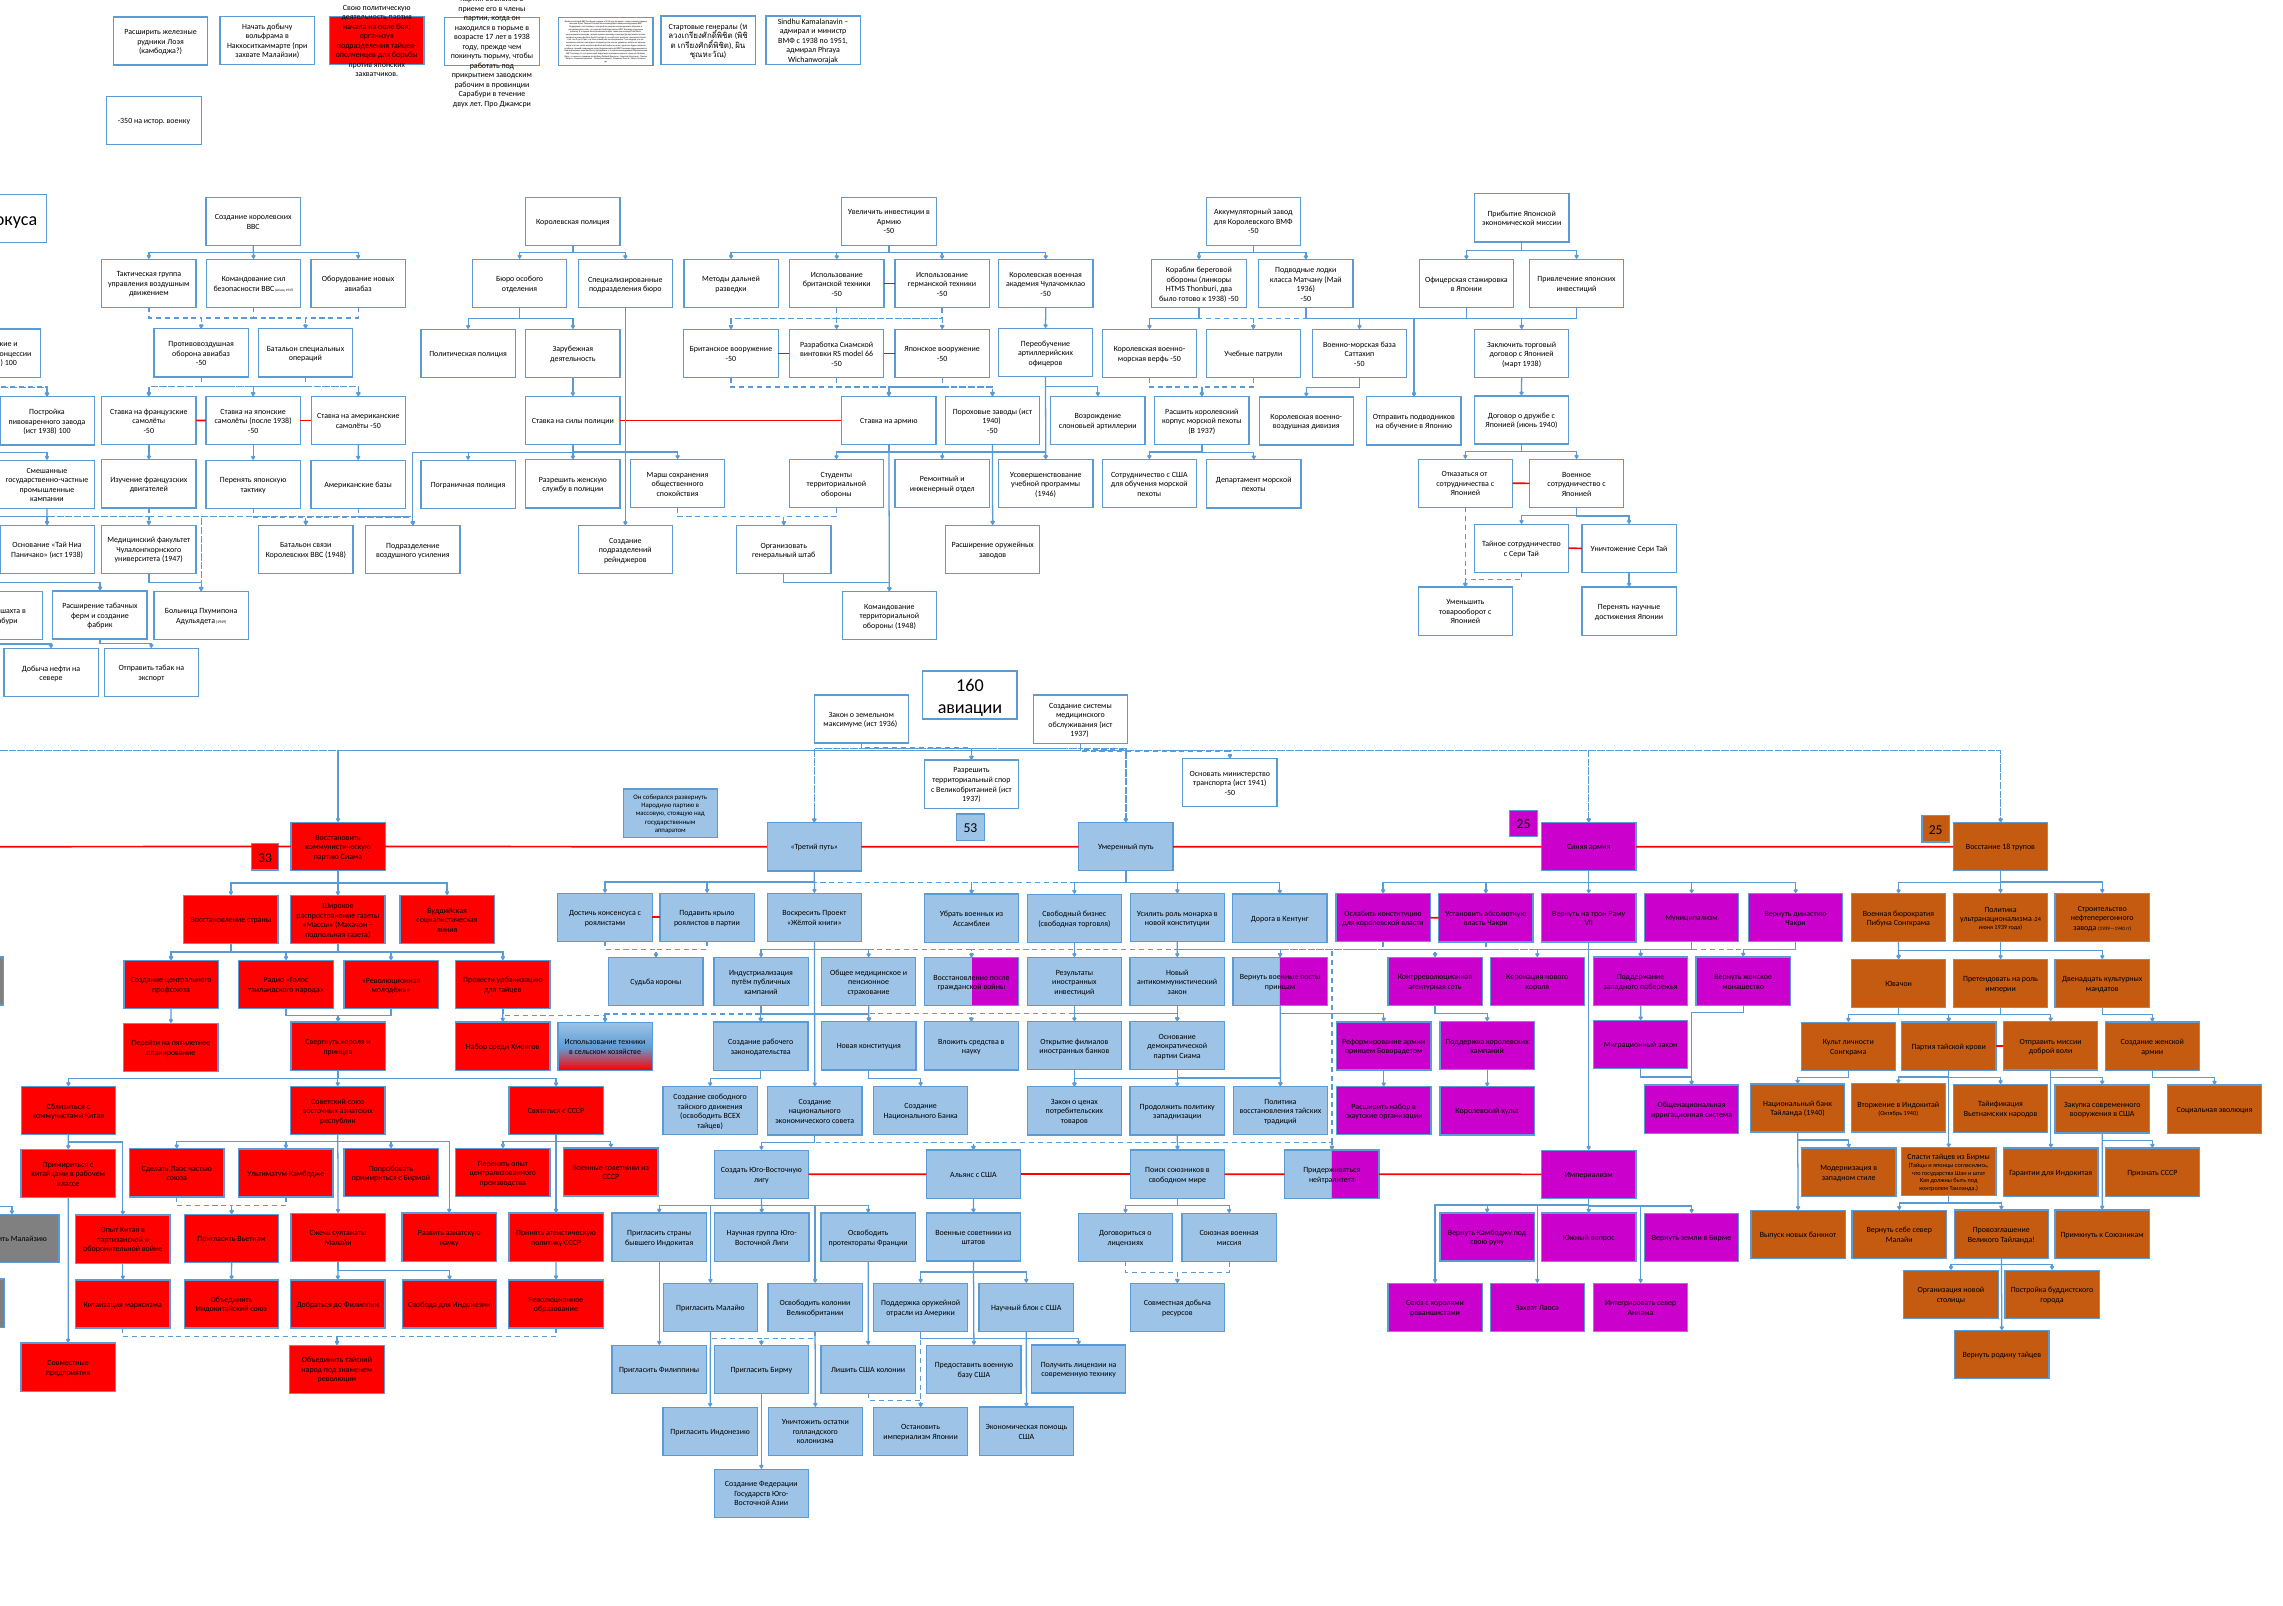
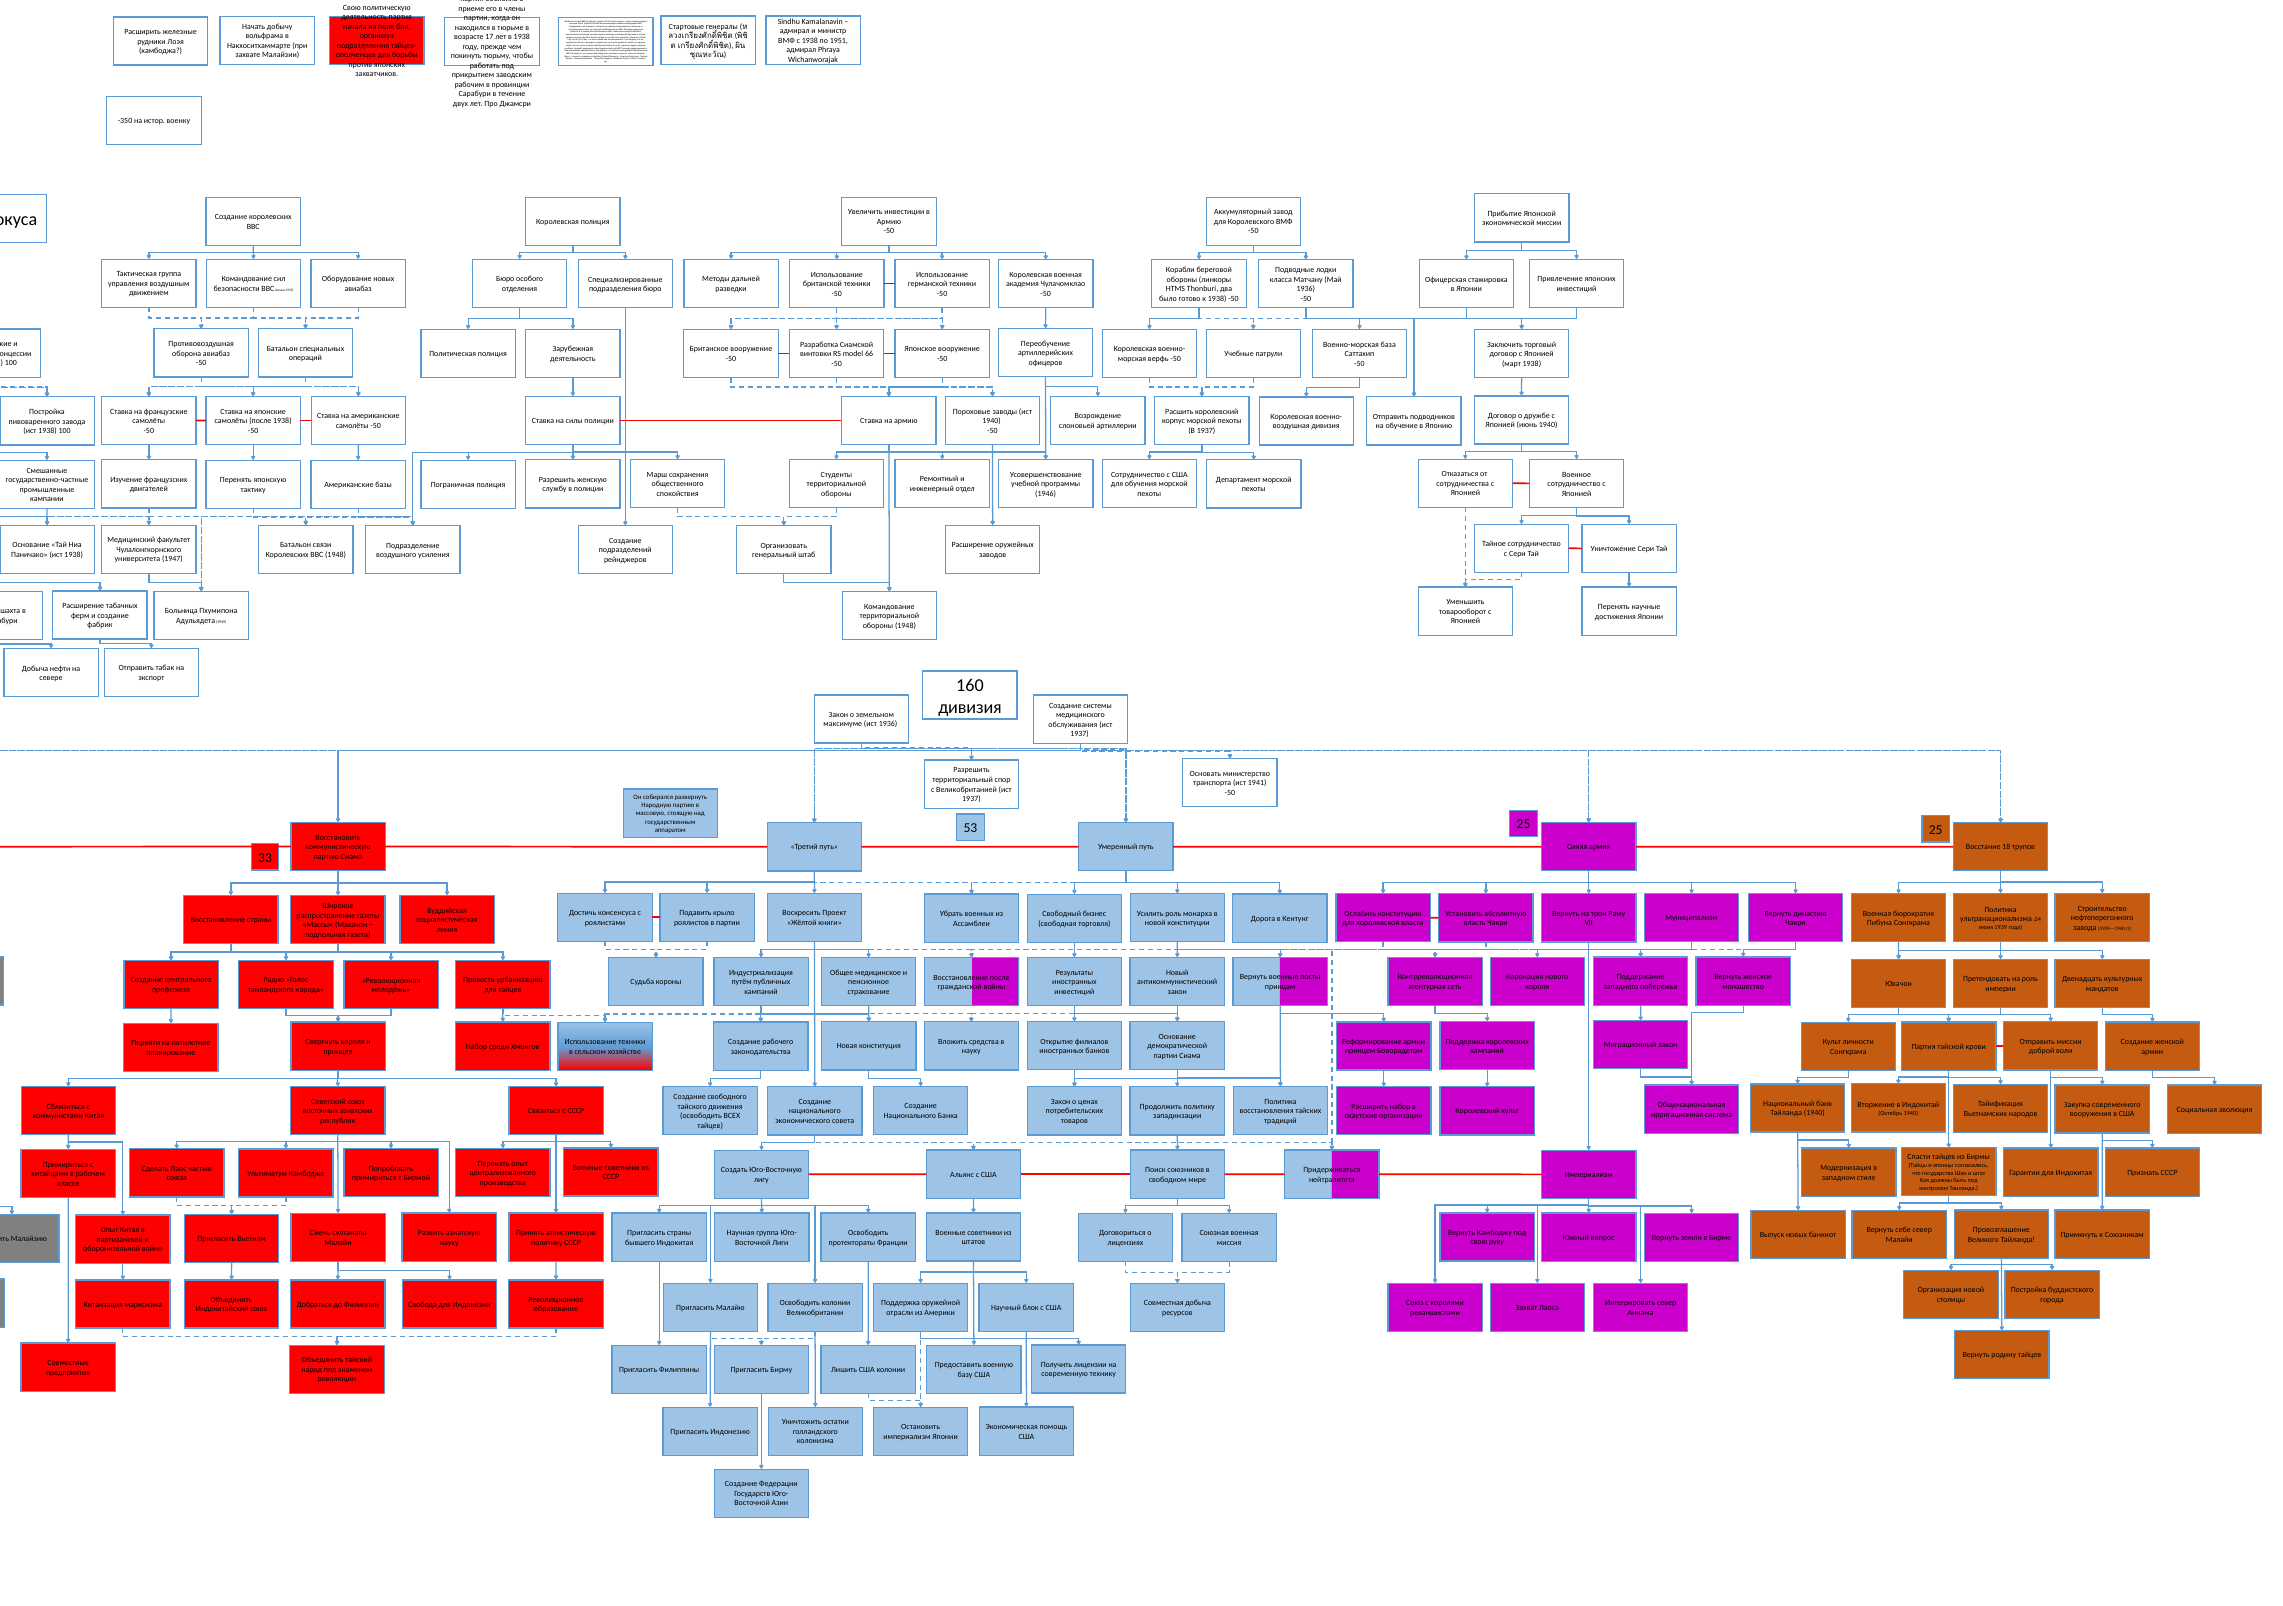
авиации at (970, 707): авиации -> дивизия
